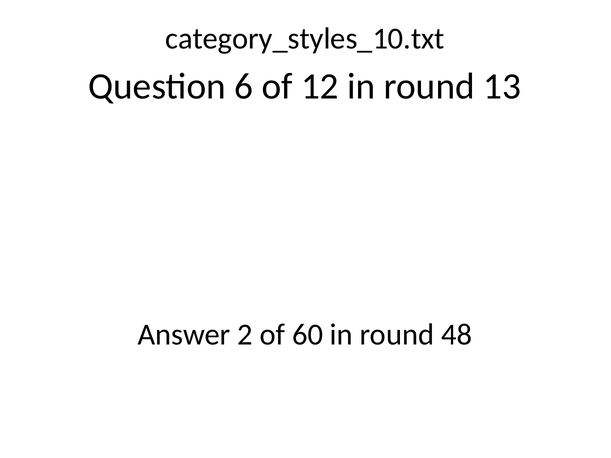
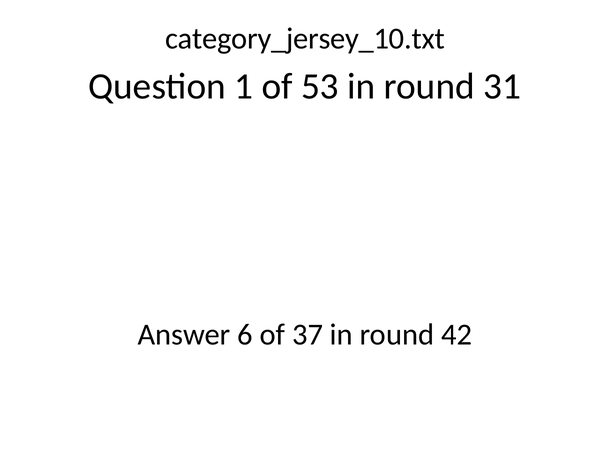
category_styles_10.txt: category_styles_10.txt -> category_jersey_10.txt
6: 6 -> 1
12: 12 -> 53
13: 13 -> 31
2: 2 -> 6
60: 60 -> 37
48: 48 -> 42
